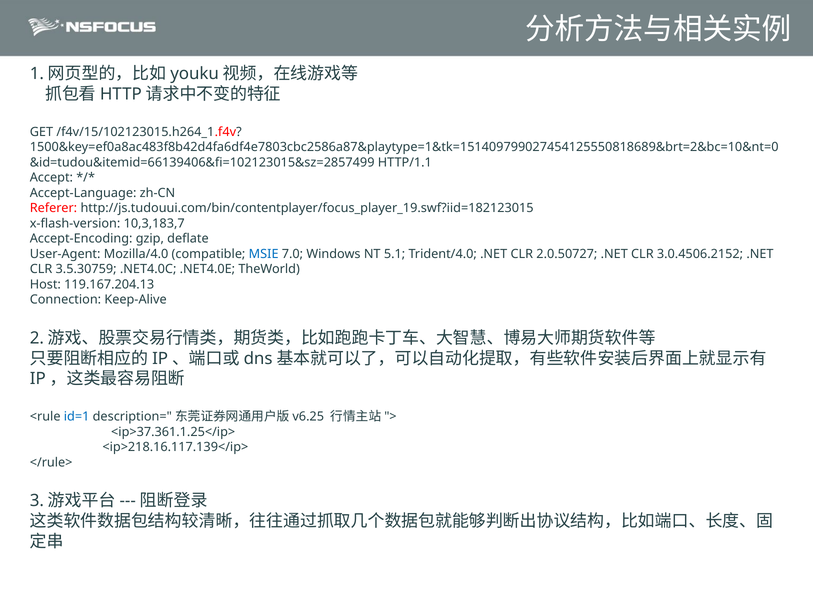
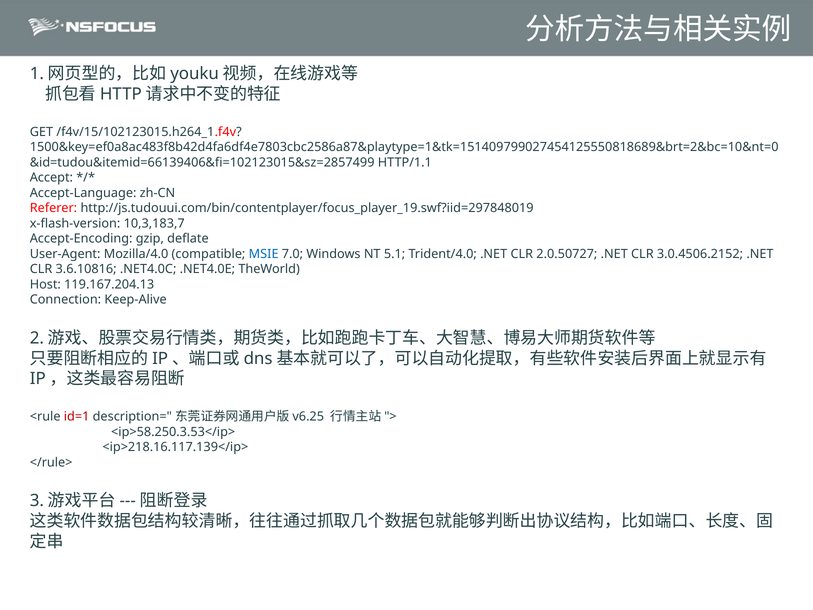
http://js.tudouui.com/bin/contentplayer/focus_player_19.swf?iid=182123015: http://js.tudouui.com/bin/contentplayer/focus_player_19.swf?iid=182123015 -> http://js.tudouui.com/bin/contentplayer/focus_player_19.swf?iid=297848019
3.5.30759: 3.5.30759 -> 3.6.10816
id=1 colour: blue -> red
<ip>37.361.1.25</ip>: <ip>37.361.1.25</ip> -> <ip>58.250.3.53</ip>
